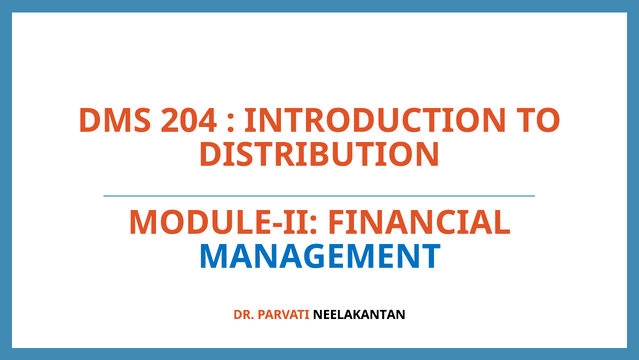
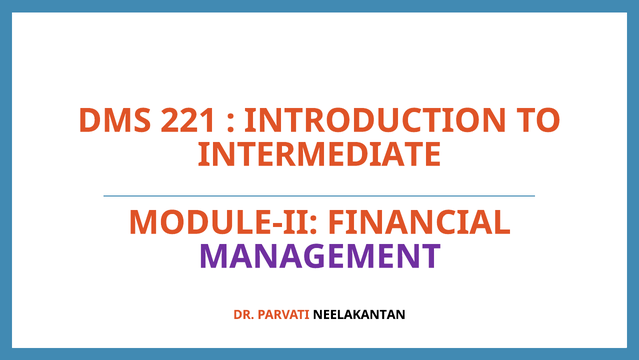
204: 204 -> 221
DISTRIBUTION: DISTRIBUTION -> INTERMEDIATE
MANAGEMENT colour: blue -> purple
